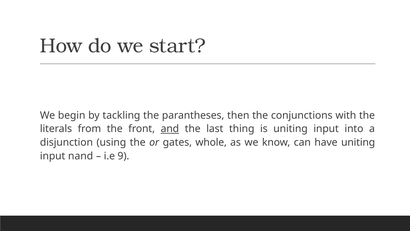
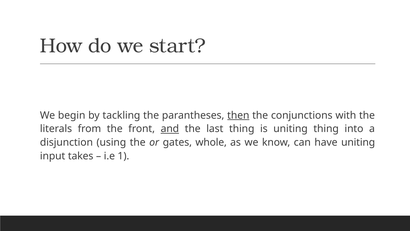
then underline: none -> present
is uniting input: input -> thing
nand: nand -> takes
9: 9 -> 1
